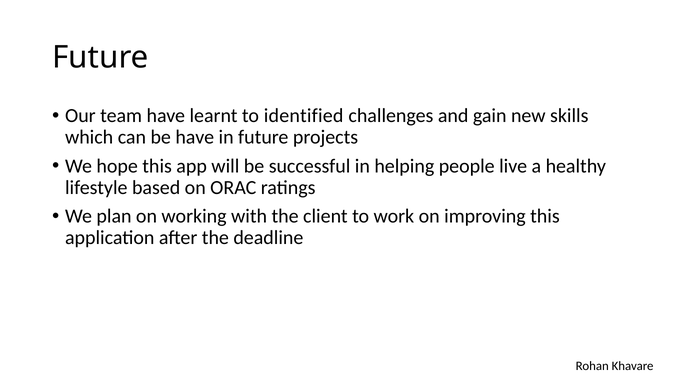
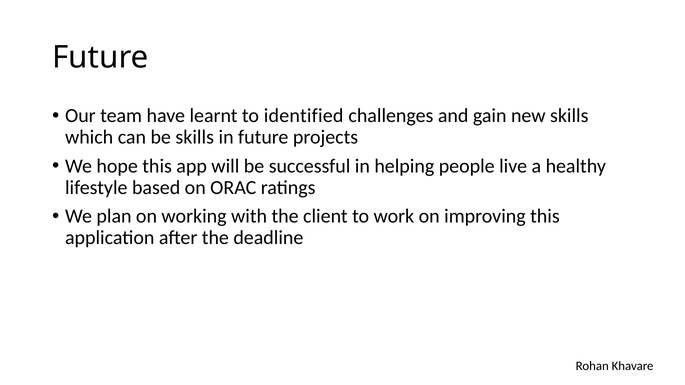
be have: have -> skills
